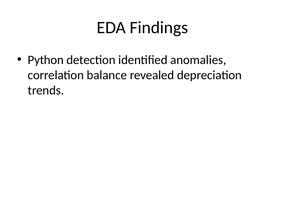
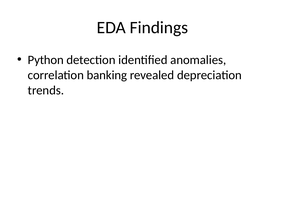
balance: balance -> banking
